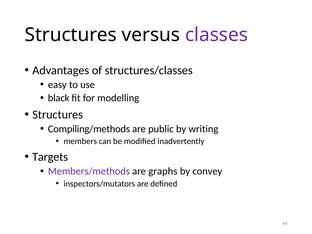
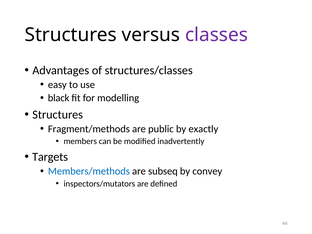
Compiling/methods: Compiling/methods -> Fragment/methods
writing: writing -> exactly
Members/methods colour: purple -> blue
graphs: graphs -> subseq
